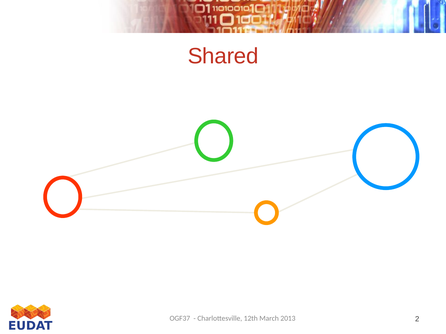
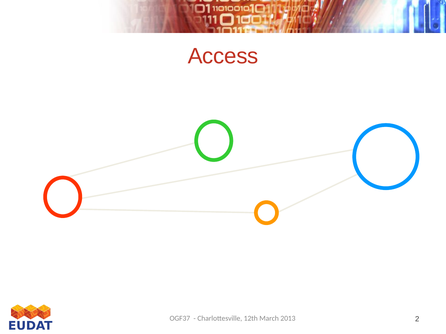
Shared: Shared -> Access
